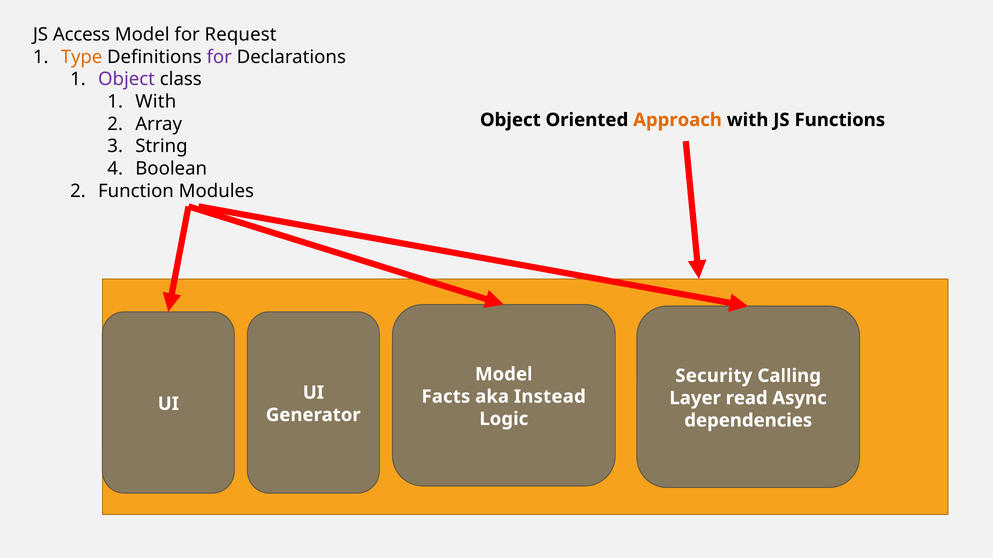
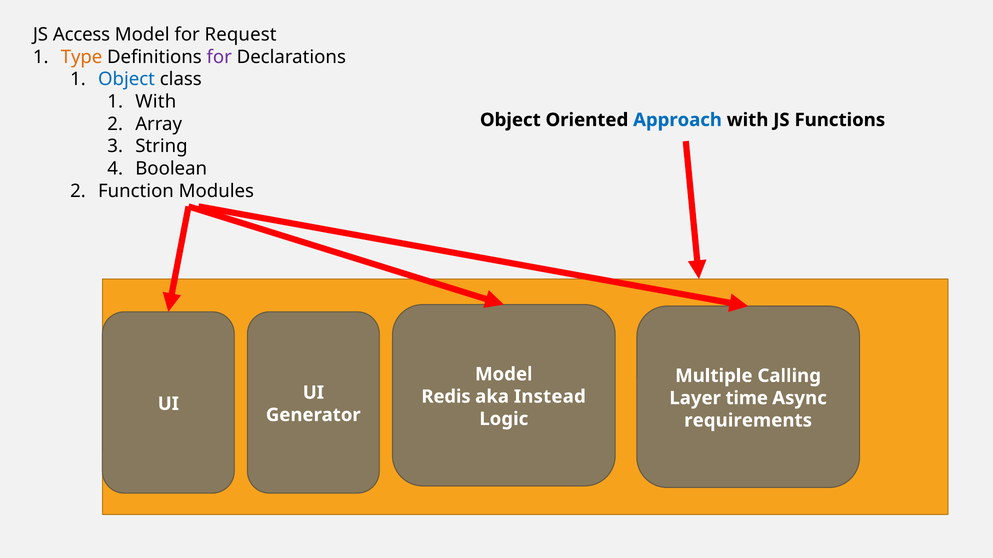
Object at (127, 79) colour: purple -> blue
Approach colour: orange -> blue
Security: Security -> Multiple
Facts: Facts -> Redis
read: read -> time
dependencies: dependencies -> requirements
